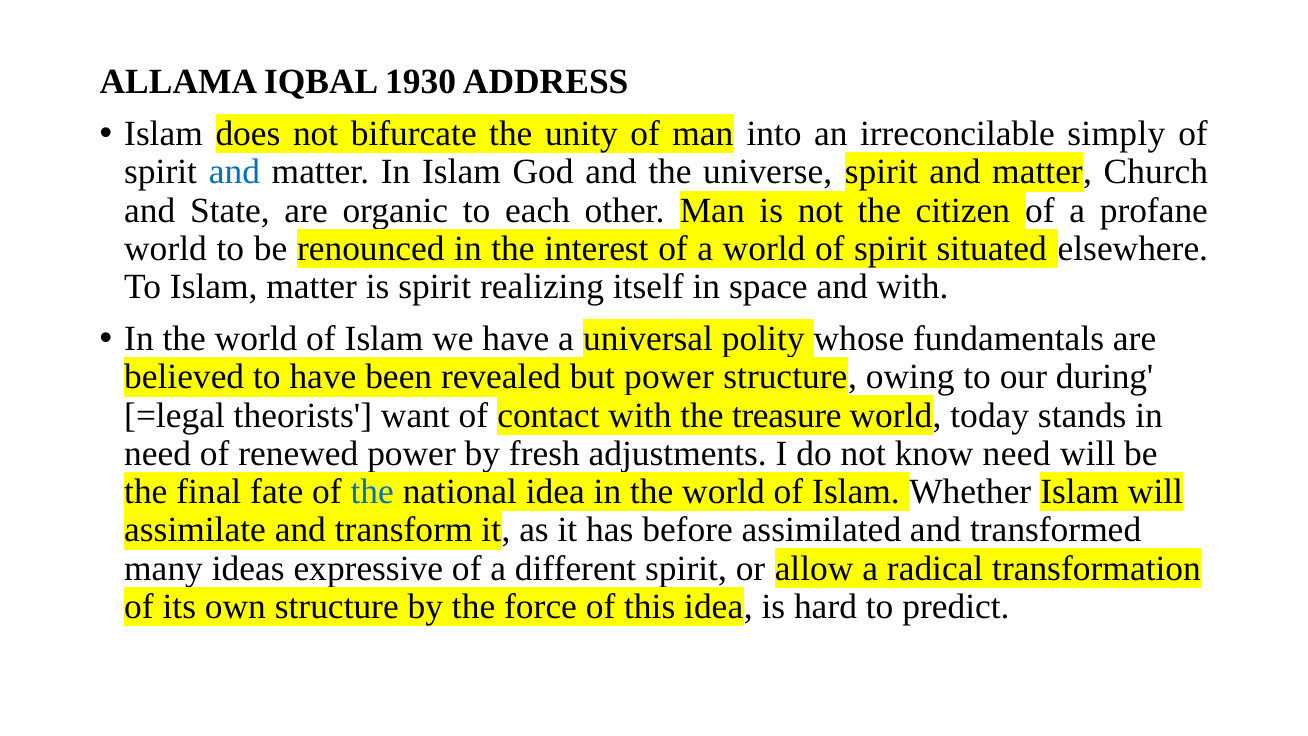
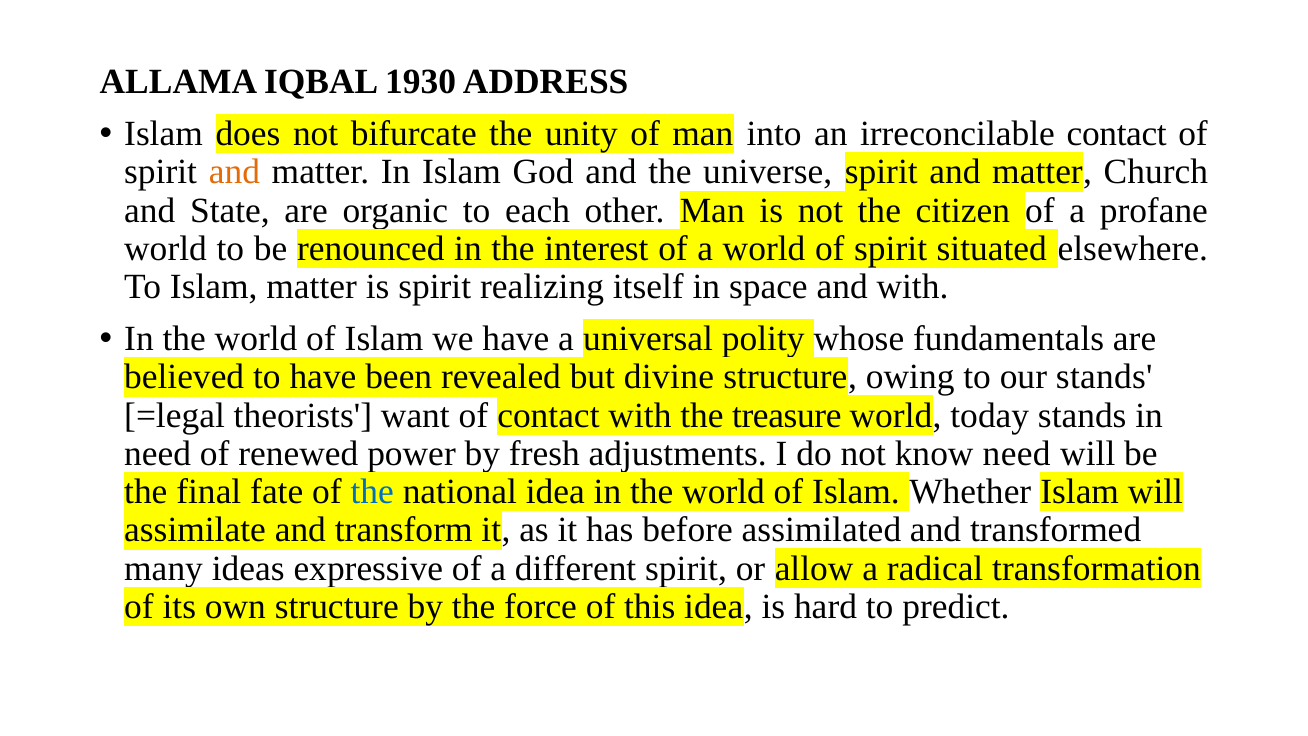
irreconcilable simply: simply -> contact
and at (234, 172) colour: blue -> orange
but power: power -> divine
our during: during -> stands
